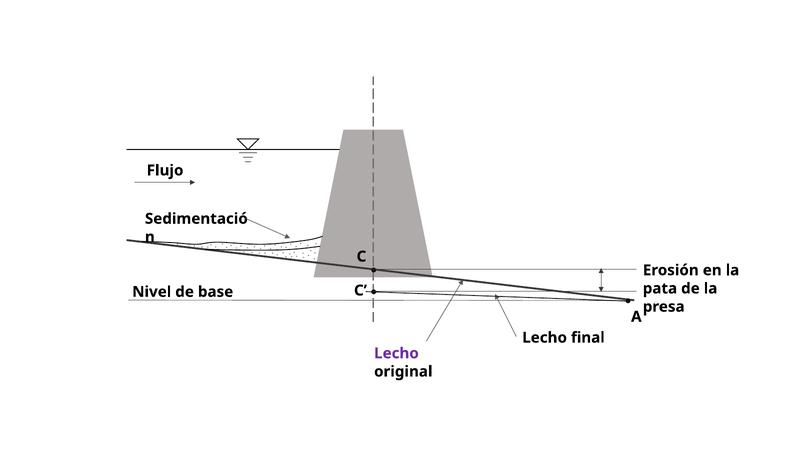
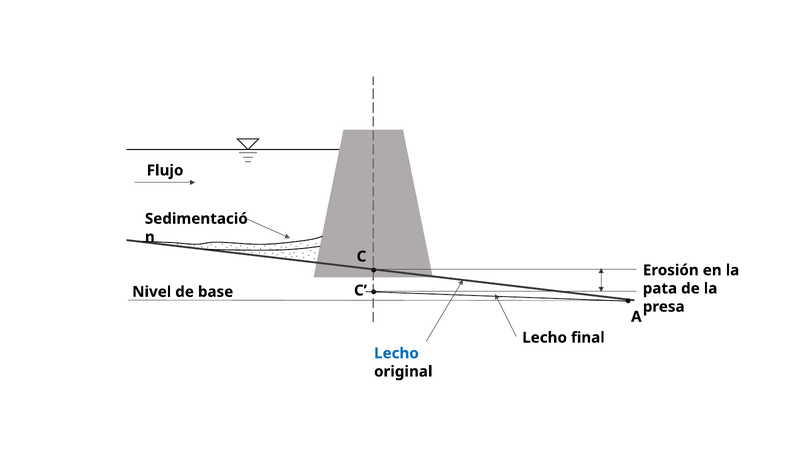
Lecho at (396, 353) colour: purple -> blue
